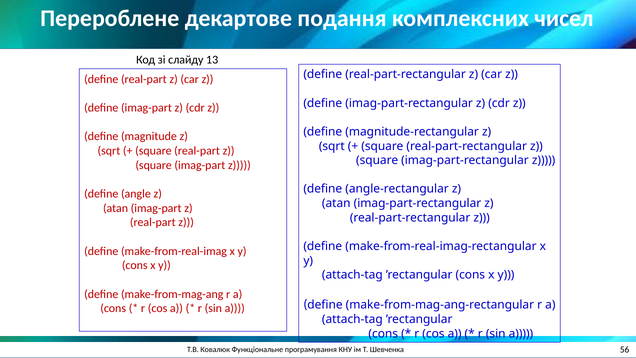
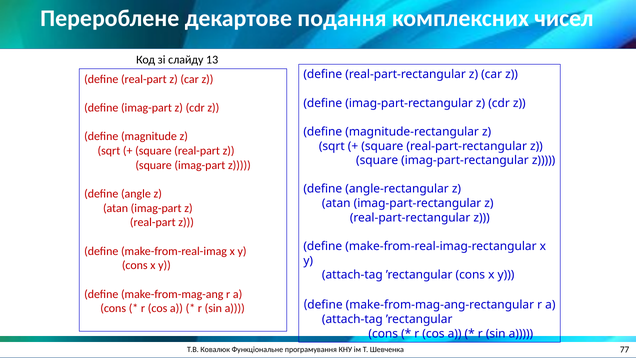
56: 56 -> 77
